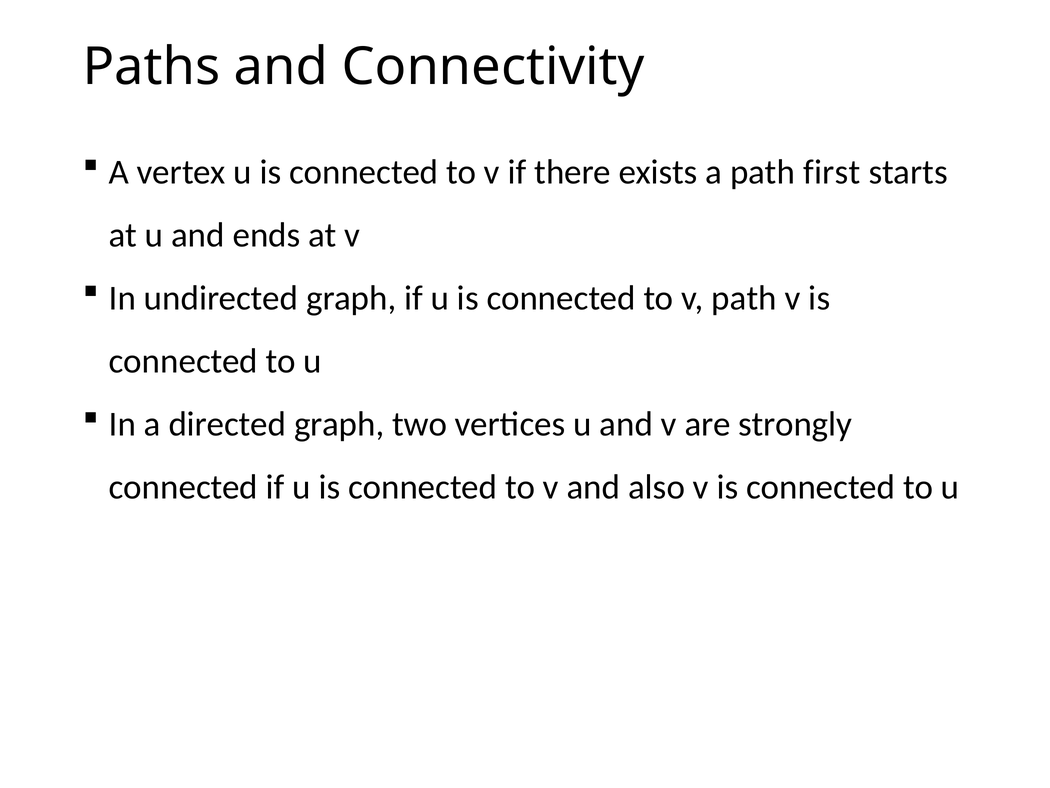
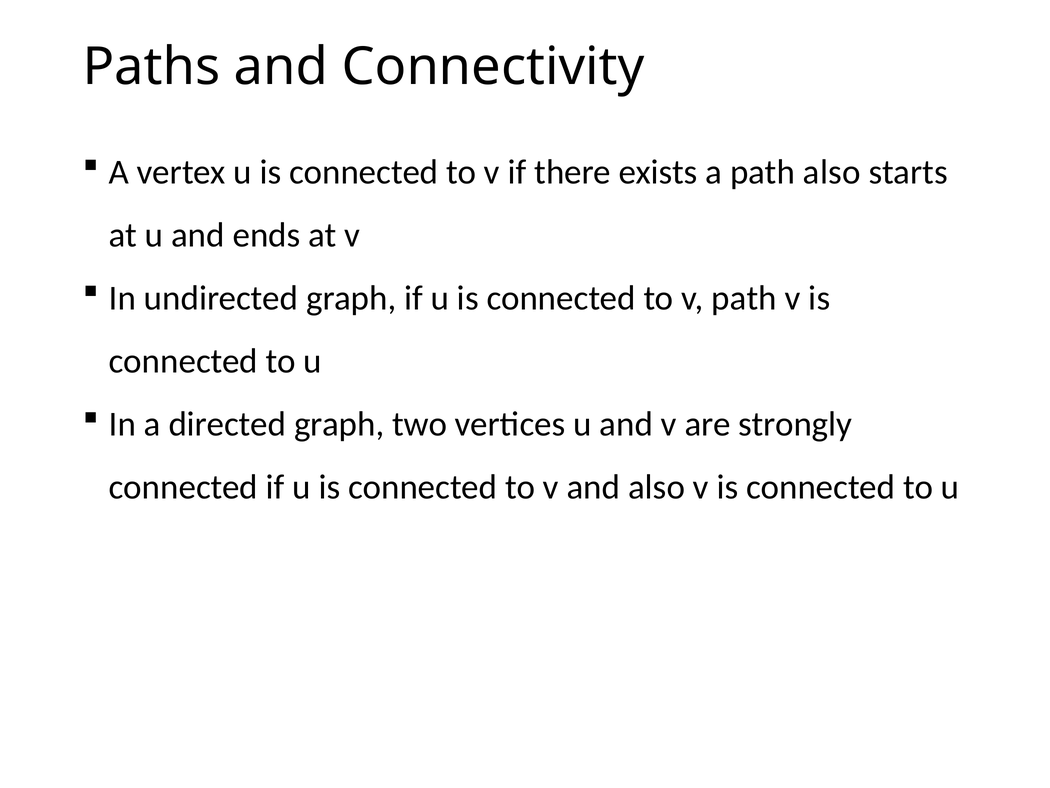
path first: first -> also
